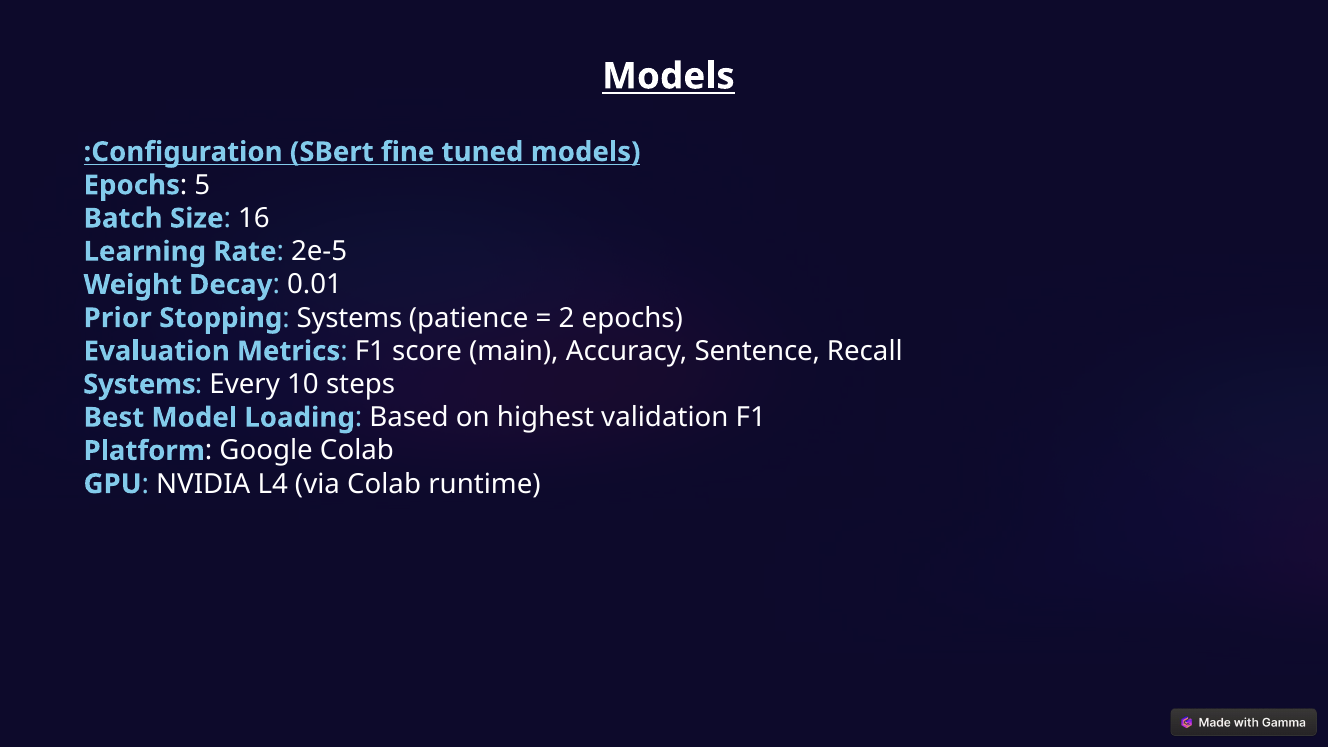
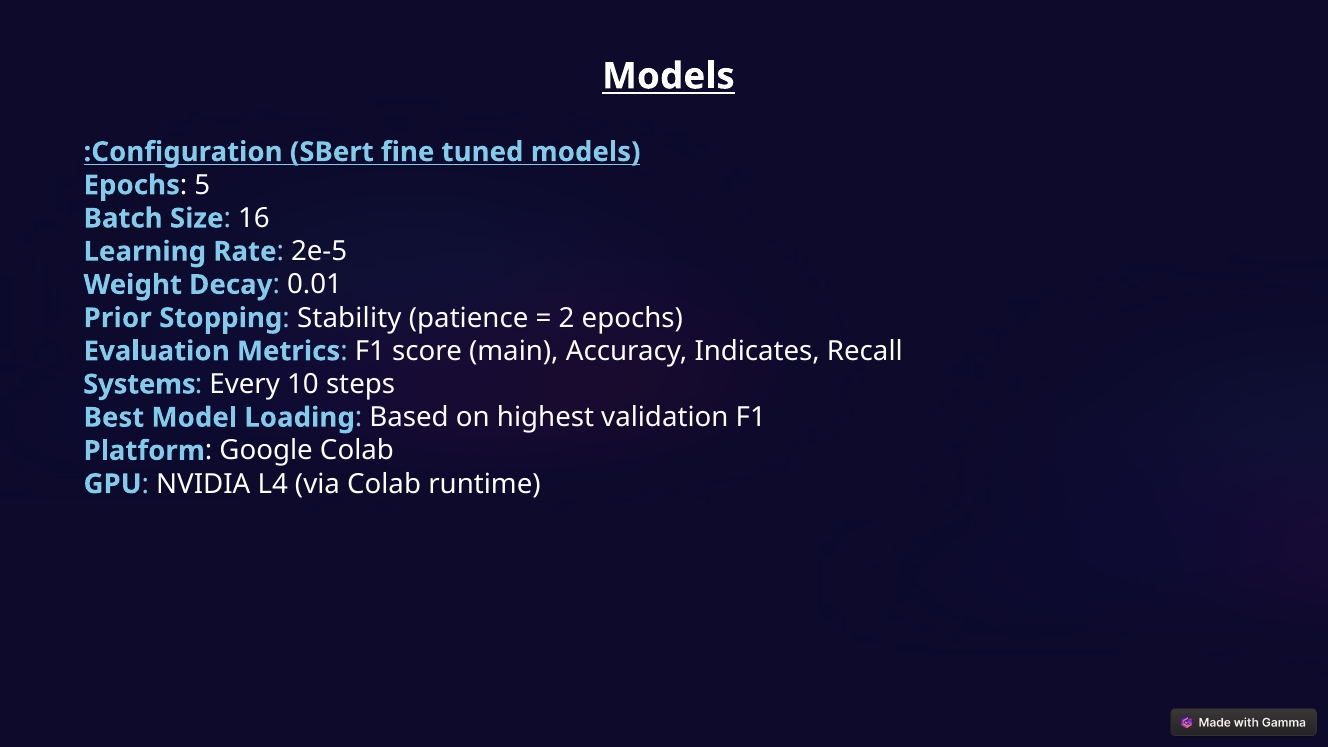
Systems at (350, 318): Systems -> Stability
Sentence: Sentence -> Indicates
